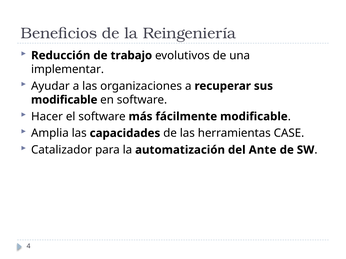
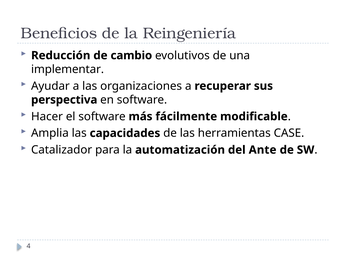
trabajo: trabajo -> cambio
modificable at (64, 100): modificable -> perspectiva
